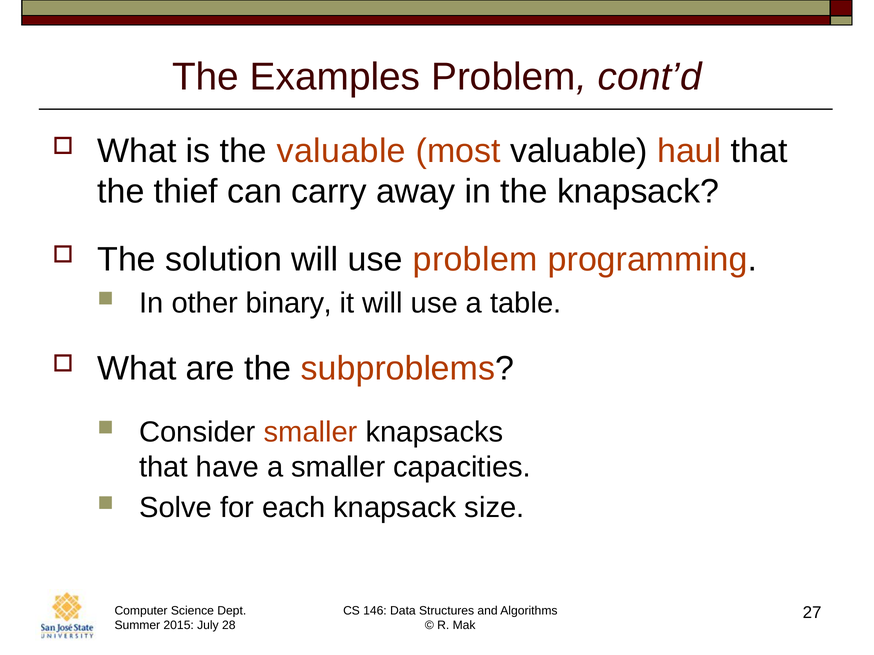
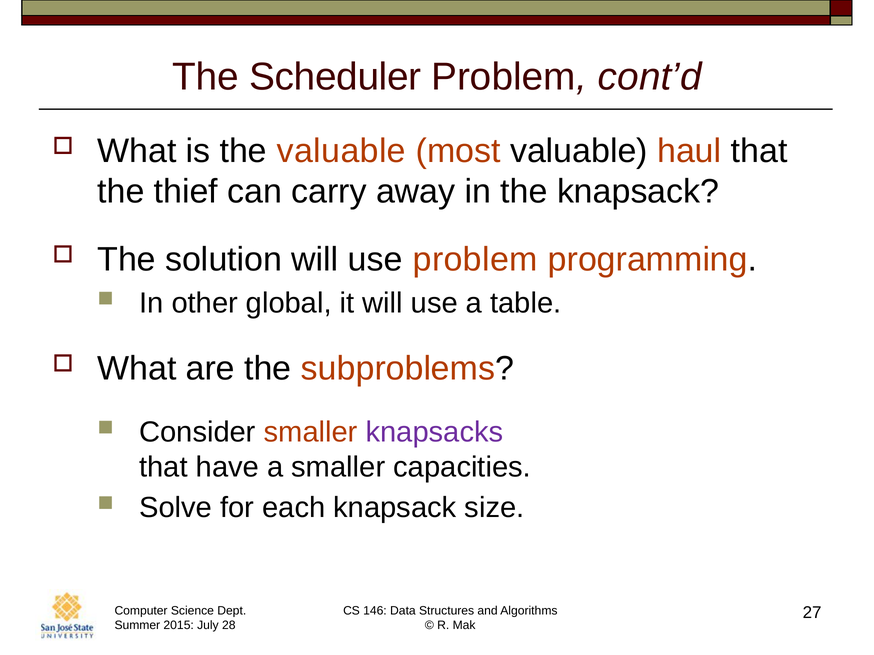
Examples: Examples -> Scheduler
binary: binary -> global
knapsacks colour: black -> purple
